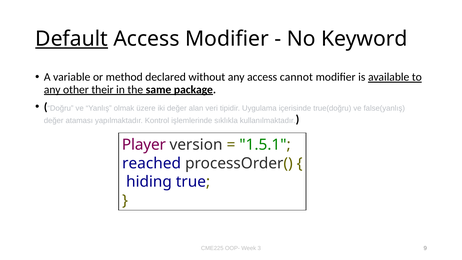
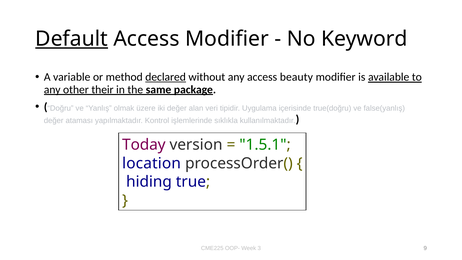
declared underline: none -> present
cannot: cannot -> beauty
Player: Player -> Today
reached: reached -> location
